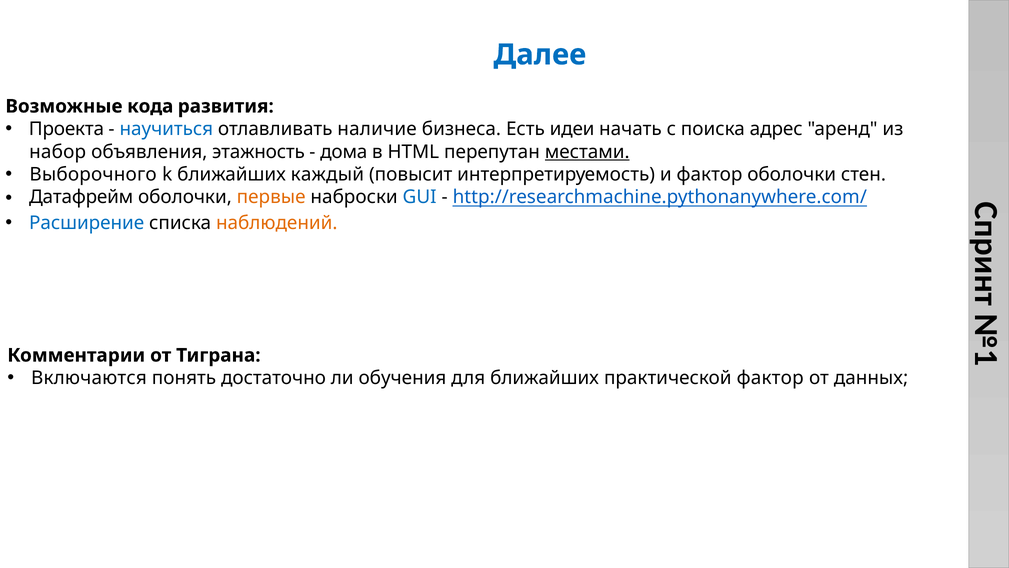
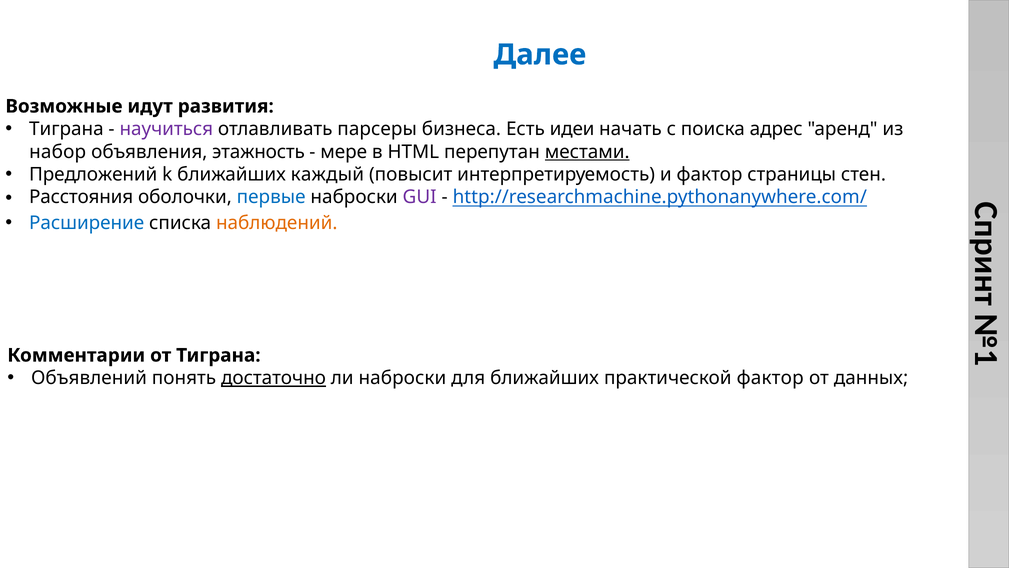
кода: кода -> идут
Проекта at (66, 129): Проекта -> Тиграна
научиться colour: blue -> purple
наличие: наличие -> парсеры
дома: дома -> мере
Выборочного: Выборочного -> Предложений
фактор оболочки: оболочки -> страницы
Датафрейм: Датафрейм -> Расстояния
первые colour: orange -> blue
GUI colour: blue -> purple
Включаются: Включаются -> Объявлений
достаточно underline: none -> present
ли обучения: обучения -> наброски
